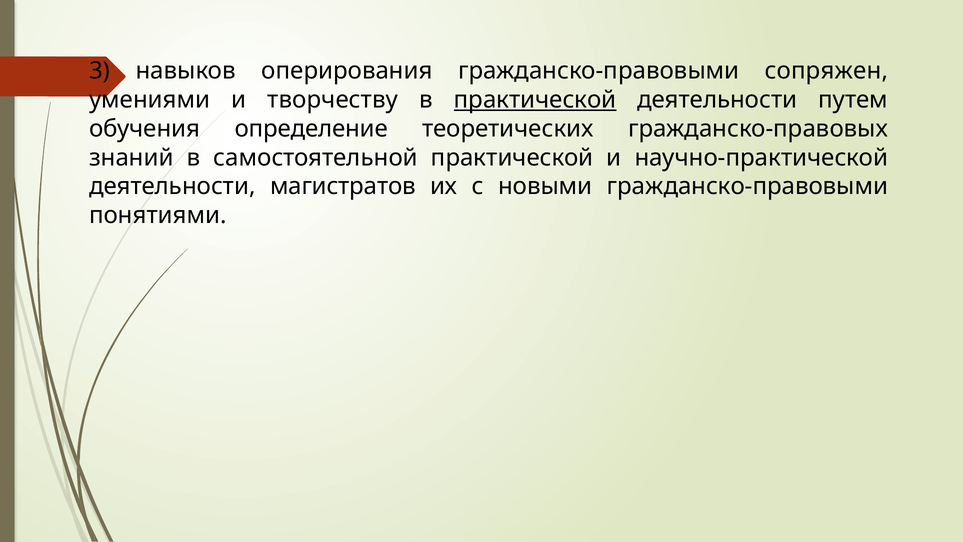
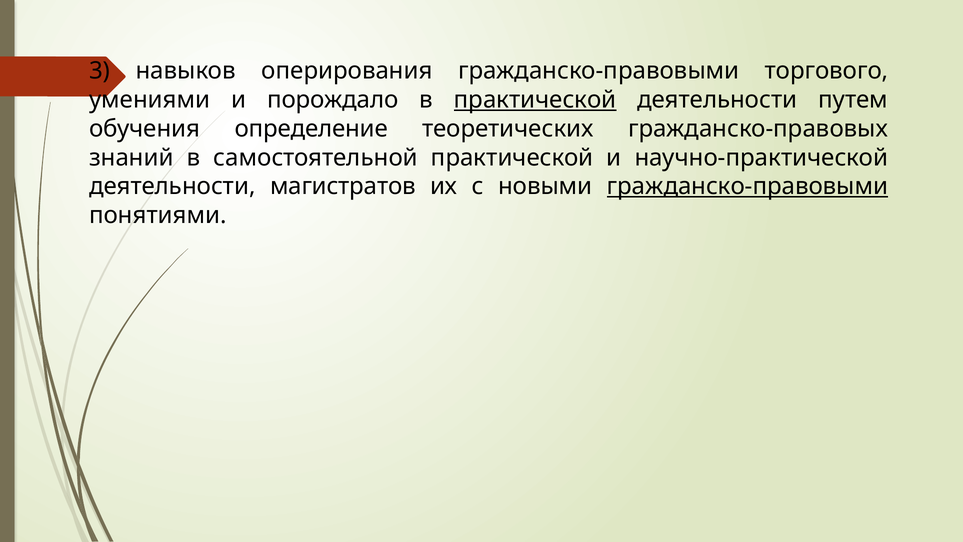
сопряжен: сопряжен -> торгового
творчеству: творчеству -> порождало
гражданско-правовыми at (747, 186) underline: none -> present
